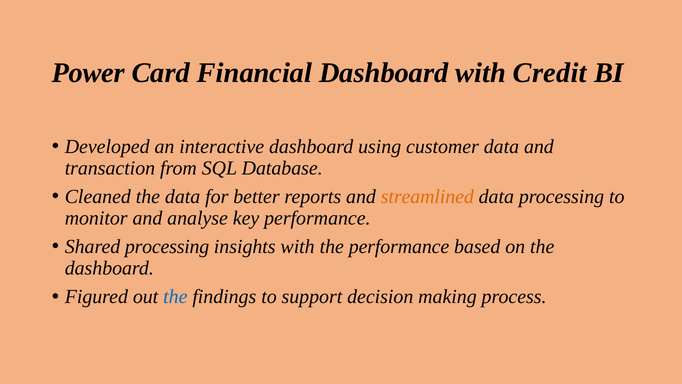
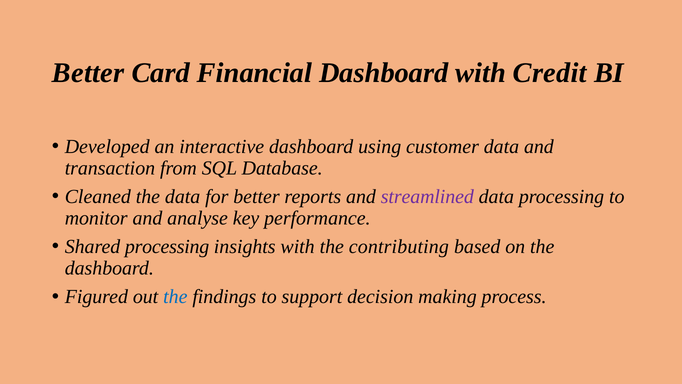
Power at (88, 73): Power -> Better
streamlined colour: orange -> purple
the performance: performance -> contributing
